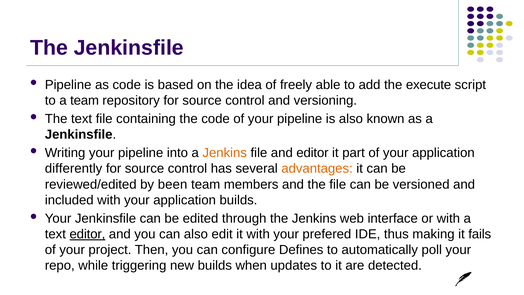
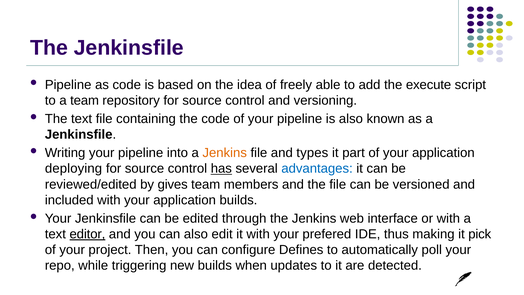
and editor: editor -> types
differently: differently -> deploying
has underline: none -> present
advantages colour: orange -> blue
been: been -> gives
fails: fails -> pick
